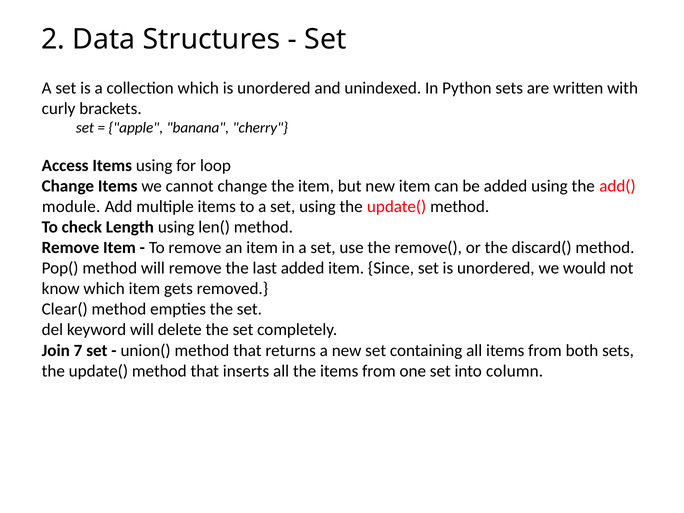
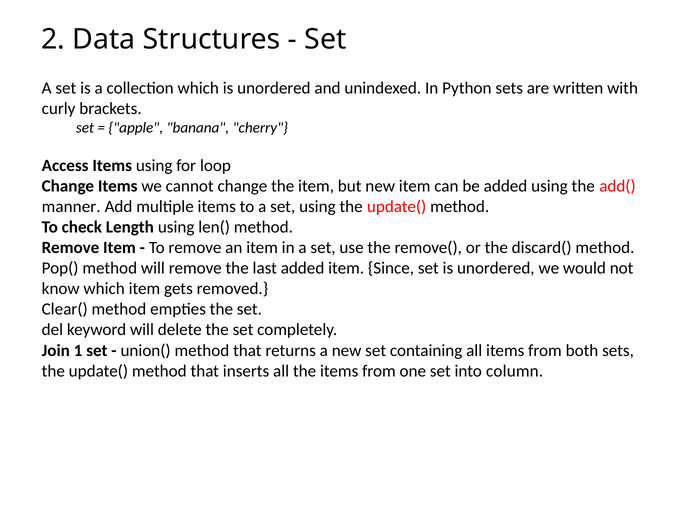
module: module -> manner
7: 7 -> 1
